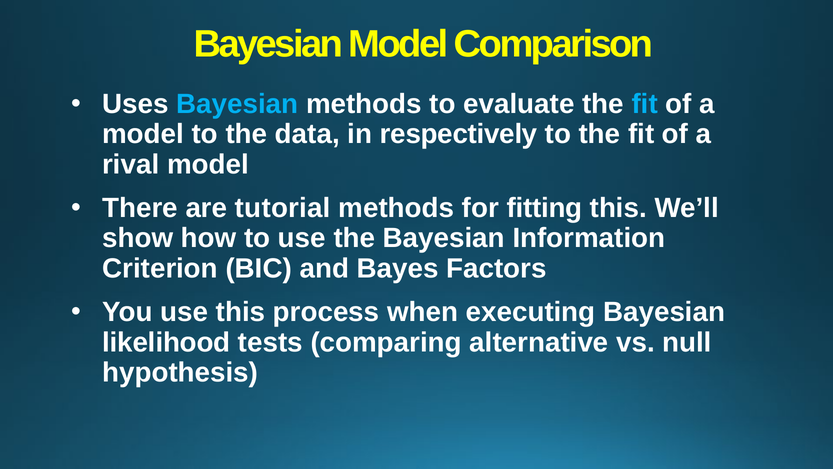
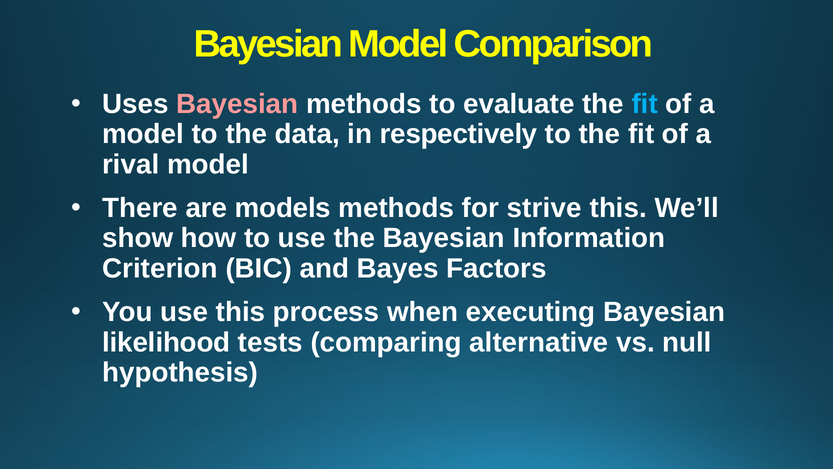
Bayesian at (237, 104) colour: light blue -> pink
tutorial: tutorial -> models
fitting: fitting -> strive
